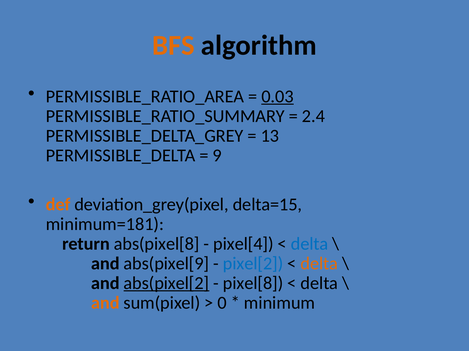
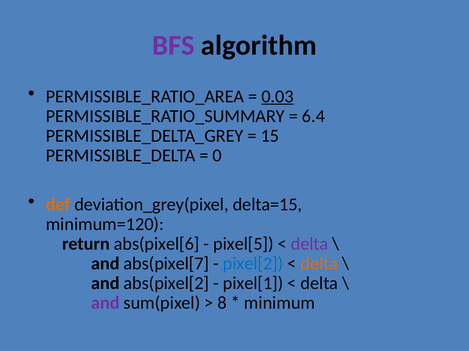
BFS colour: orange -> purple
2.4: 2.4 -> 6.4
13: 13 -> 15
9: 9 -> 0
minimum=181: minimum=181 -> minimum=120
abs(pixel[8: abs(pixel[8 -> abs(pixel[6
pixel[4: pixel[4 -> pixel[5
delta at (310, 244) colour: blue -> purple
abs(pixel[9: abs(pixel[9 -> abs(pixel[7
abs(pixel[2 underline: present -> none
pixel[8: pixel[8 -> pixel[1
and at (105, 303) colour: orange -> purple
0: 0 -> 8
